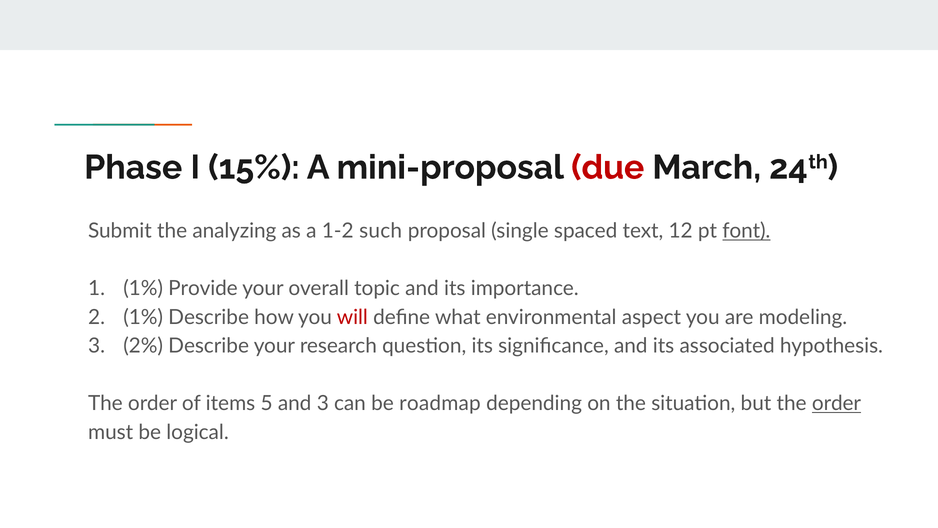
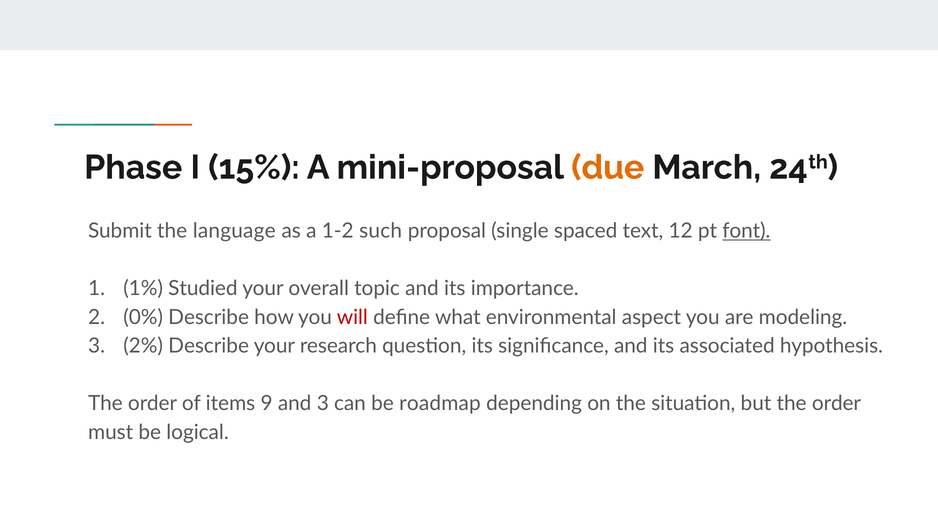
due colour: red -> orange
analyzing: analyzing -> language
Provide: Provide -> Studied
2 1%: 1% -> 0%
5: 5 -> 9
order at (837, 403) underline: present -> none
